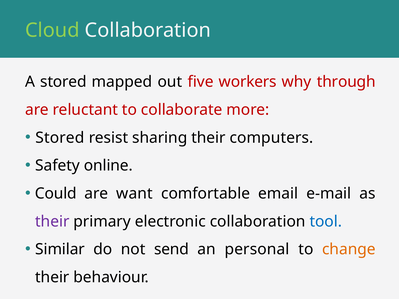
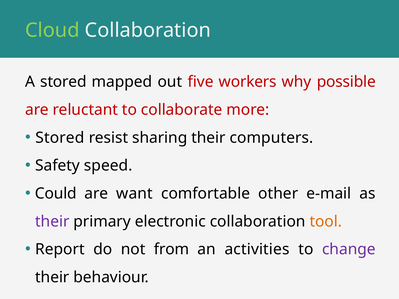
through: through -> possible
online: online -> speed
email: email -> other
tool colour: blue -> orange
Similar: Similar -> Report
send: send -> from
personal: personal -> activities
change colour: orange -> purple
